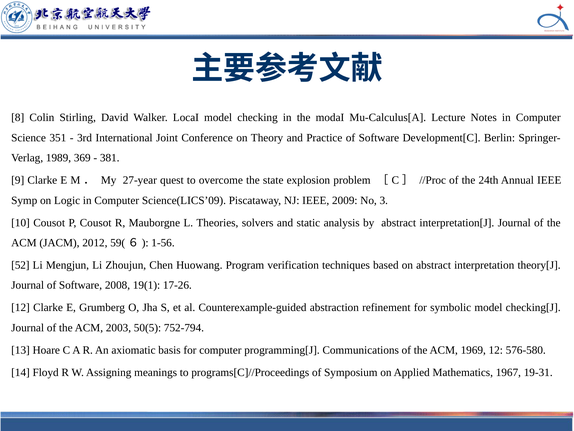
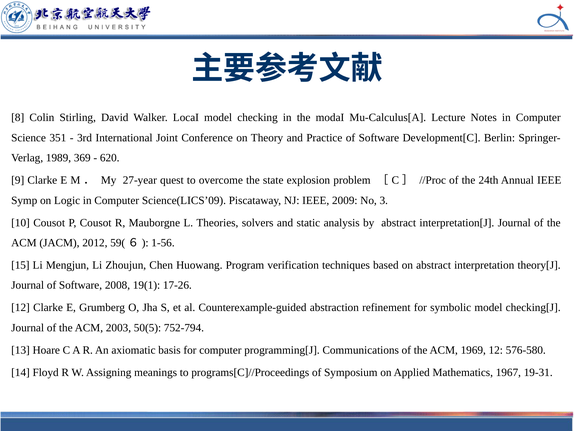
381: 381 -> 620
52: 52 -> 15
